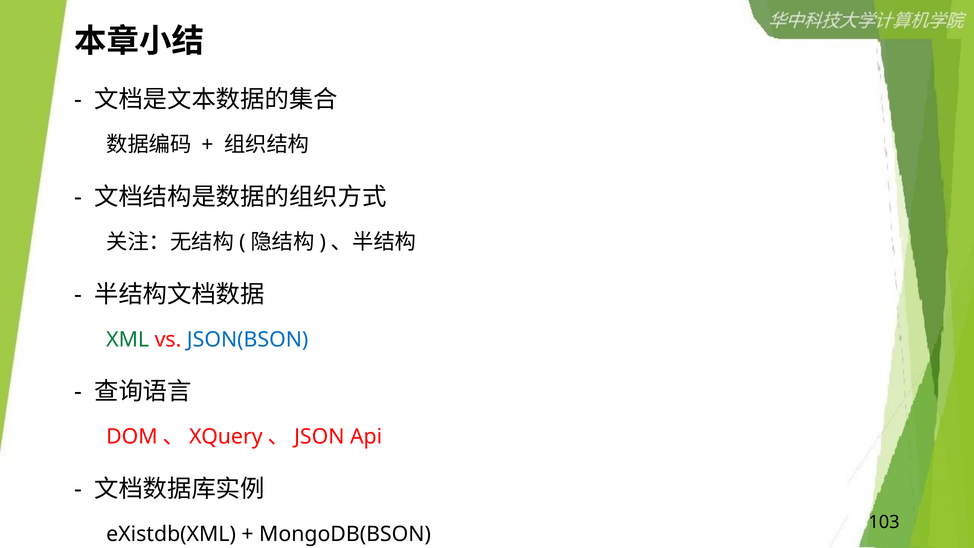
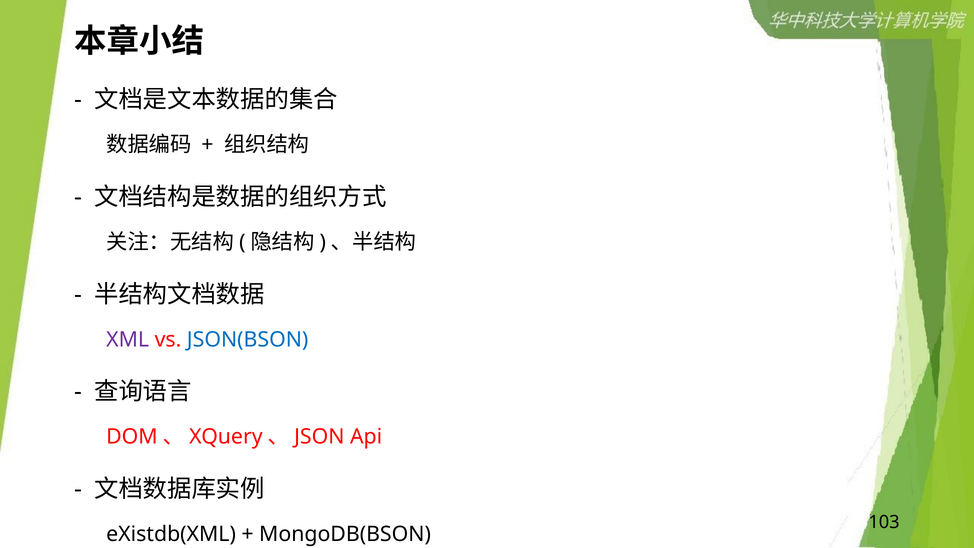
XML colour: green -> purple
